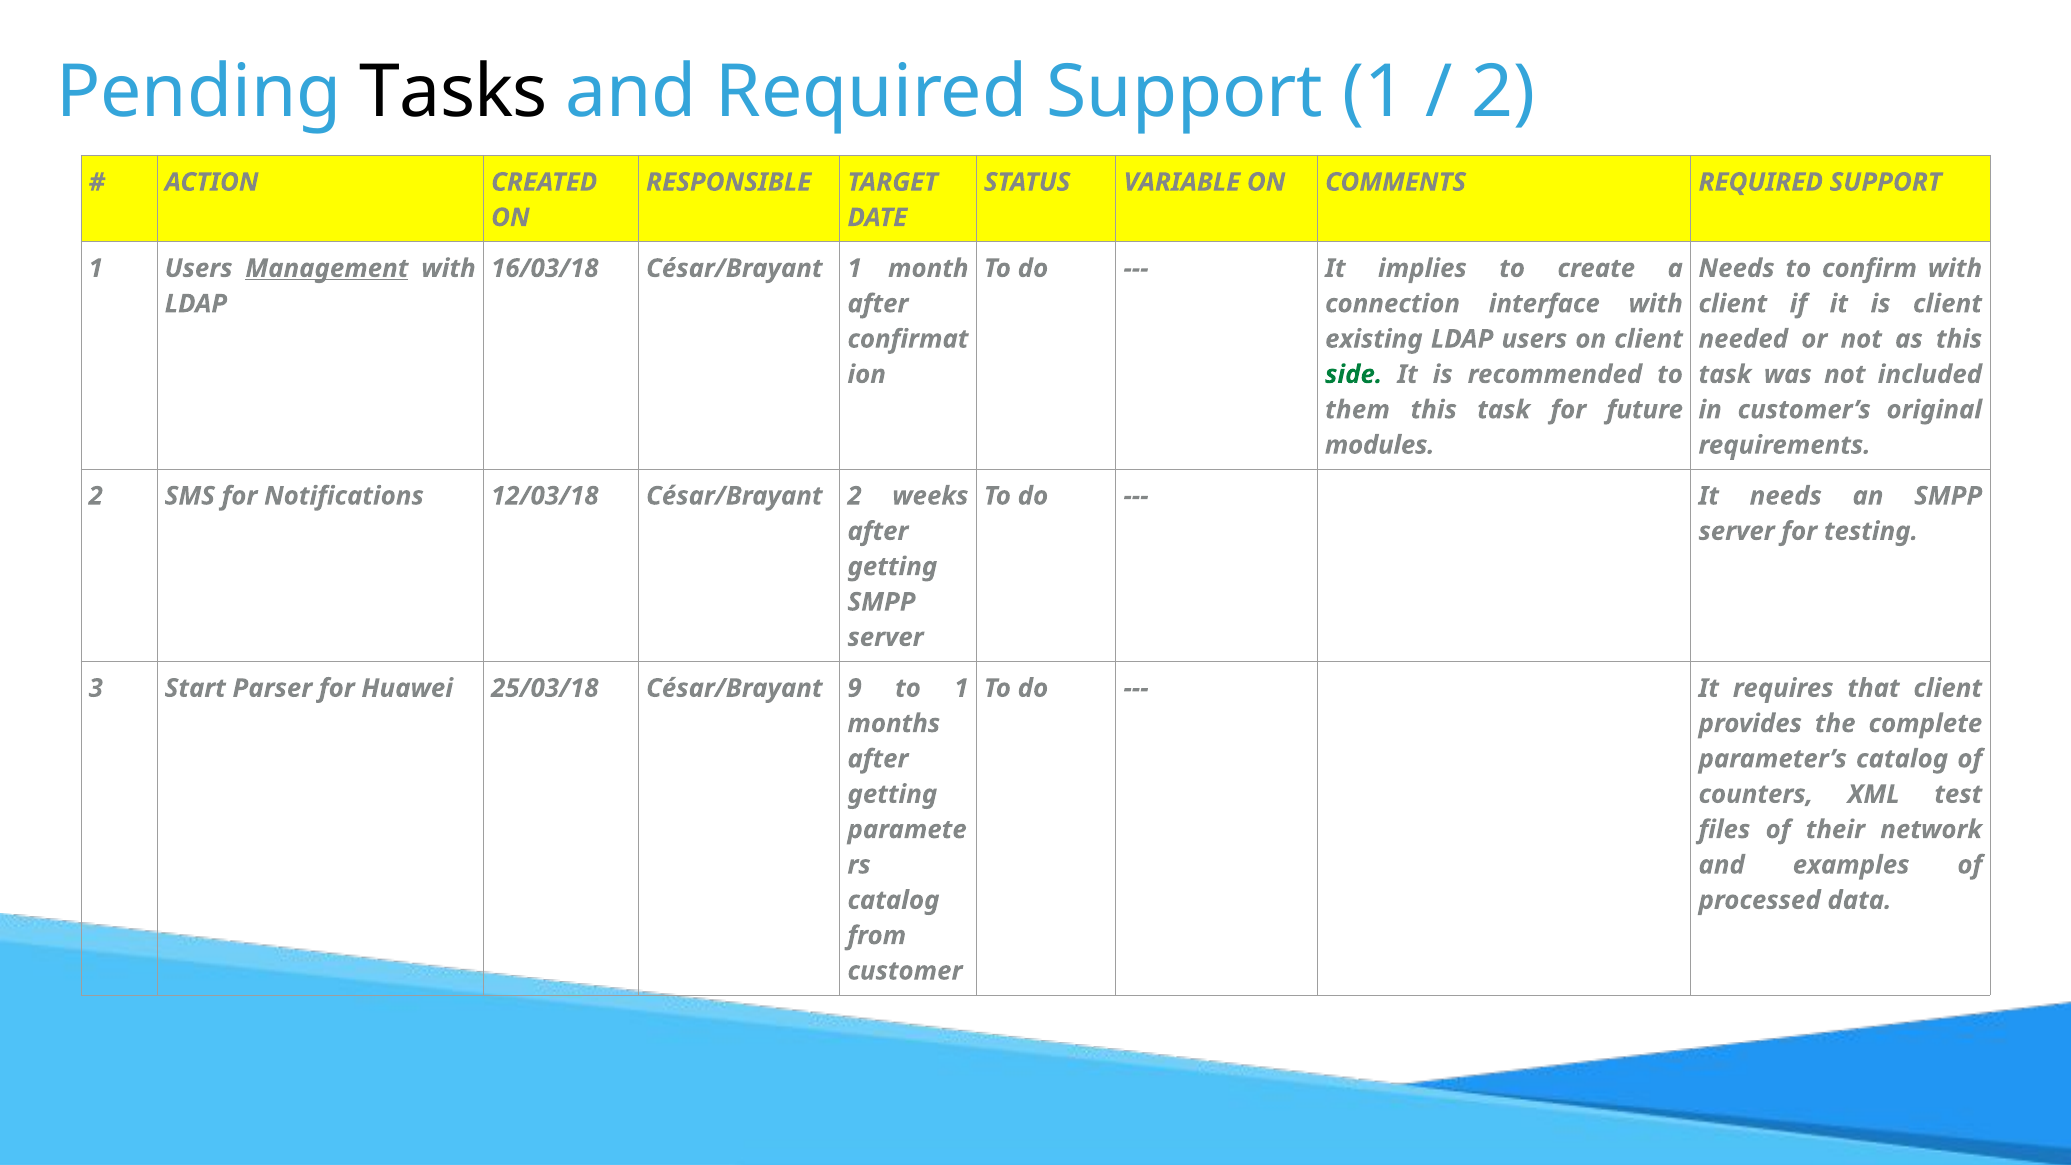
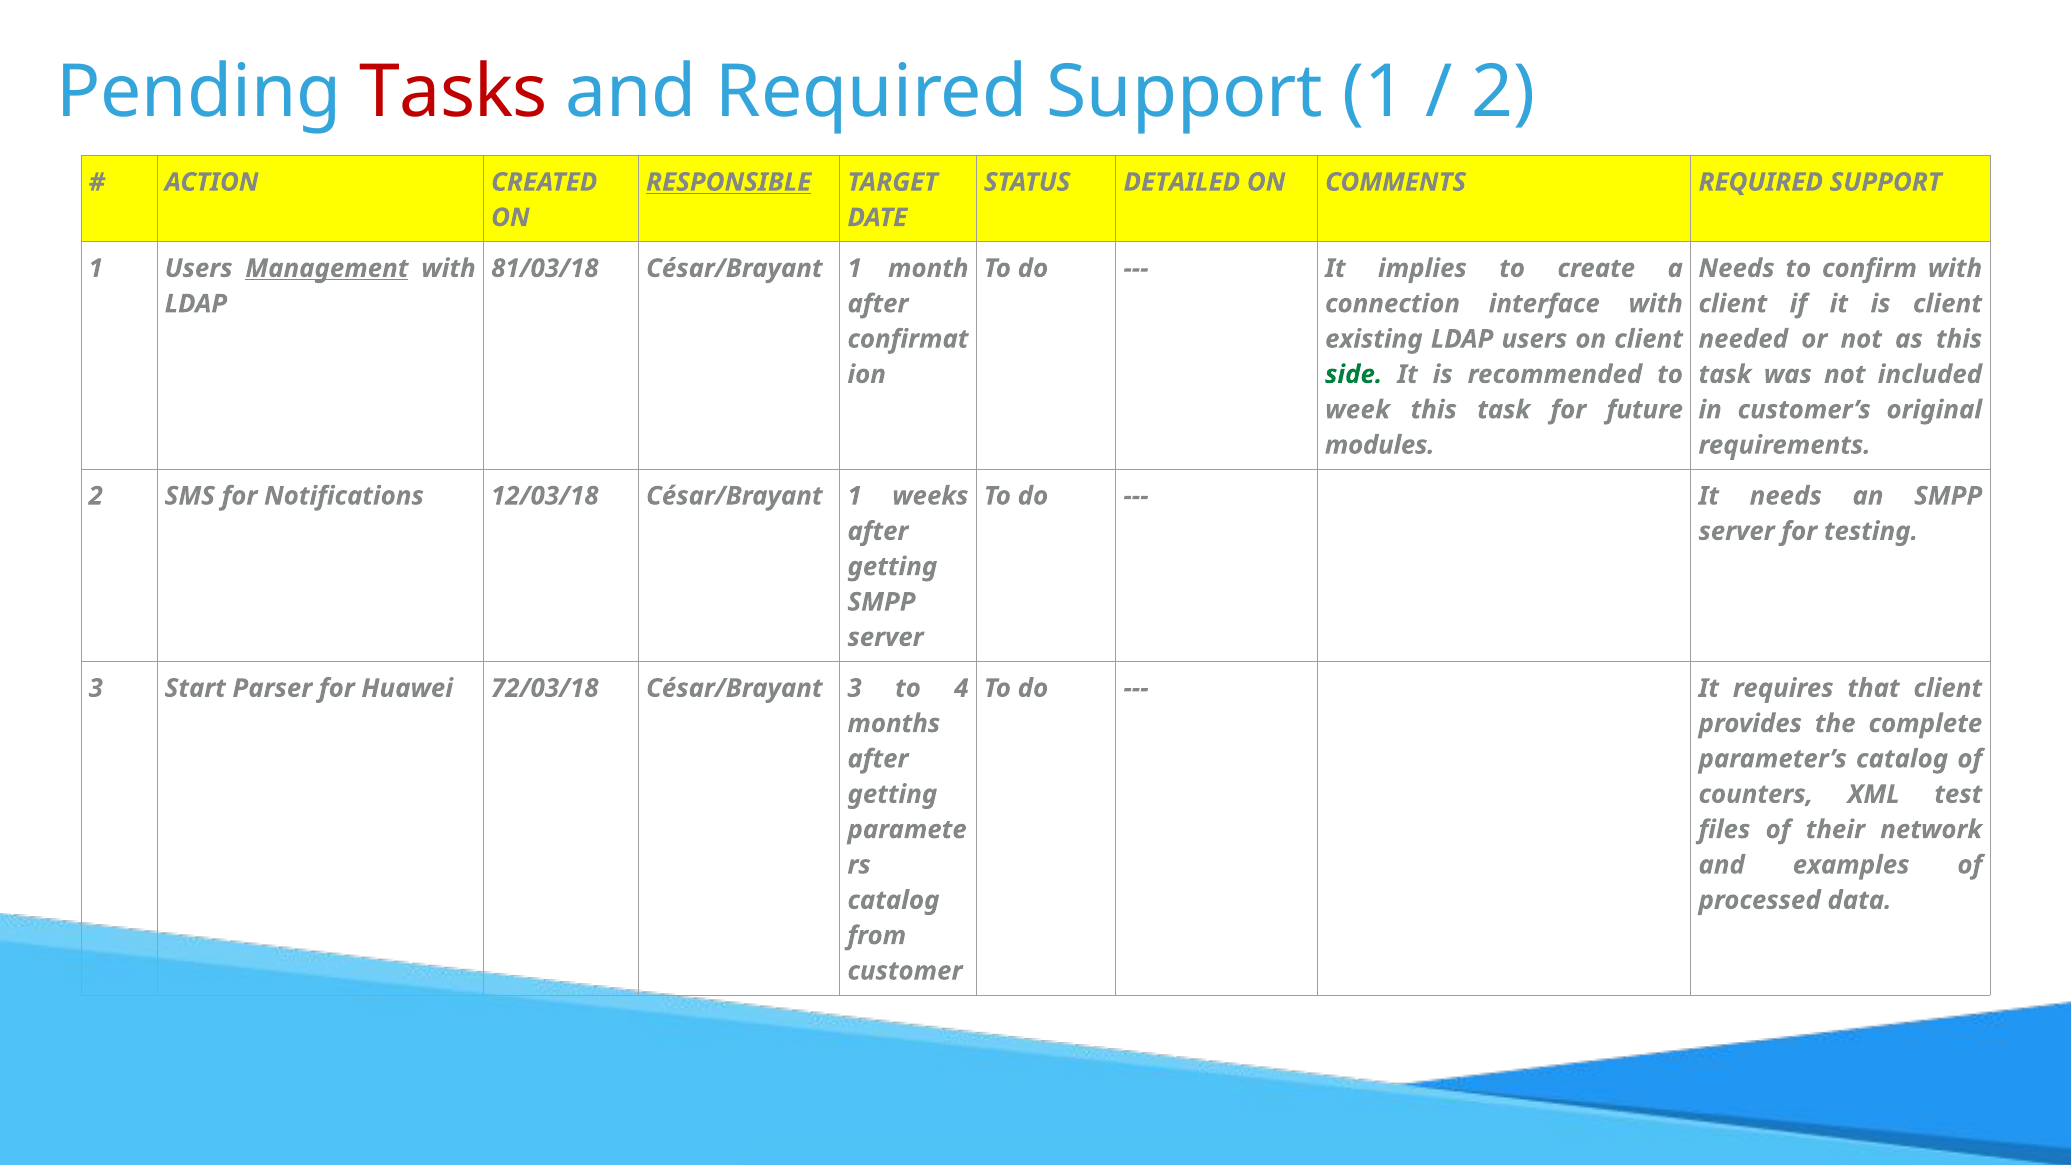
Tasks colour: black -> red
RESPONSIBLE underline: none -> present
VARIABLE: VARIABLE -> DETAILED
16/03/18: 16/03/18 -> 81/03/18
them: them -> week
12/03/18 César/Brayant 2: 2 -> 1
25/03/18: 25/03/18 -> 72/03/18
César/Brayant 9: 9 -> 3
to 1: 1 -> 4
